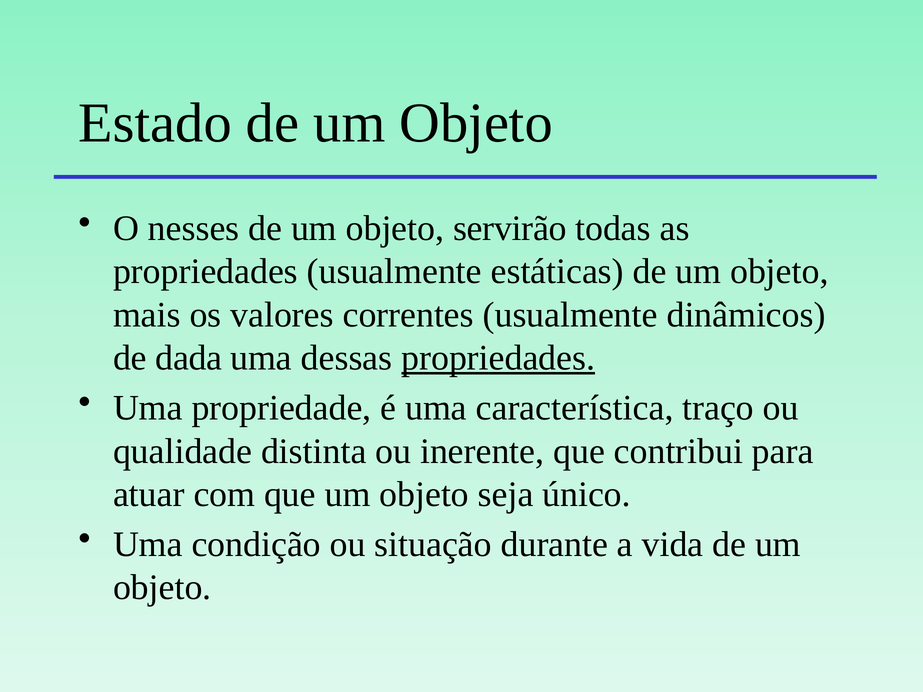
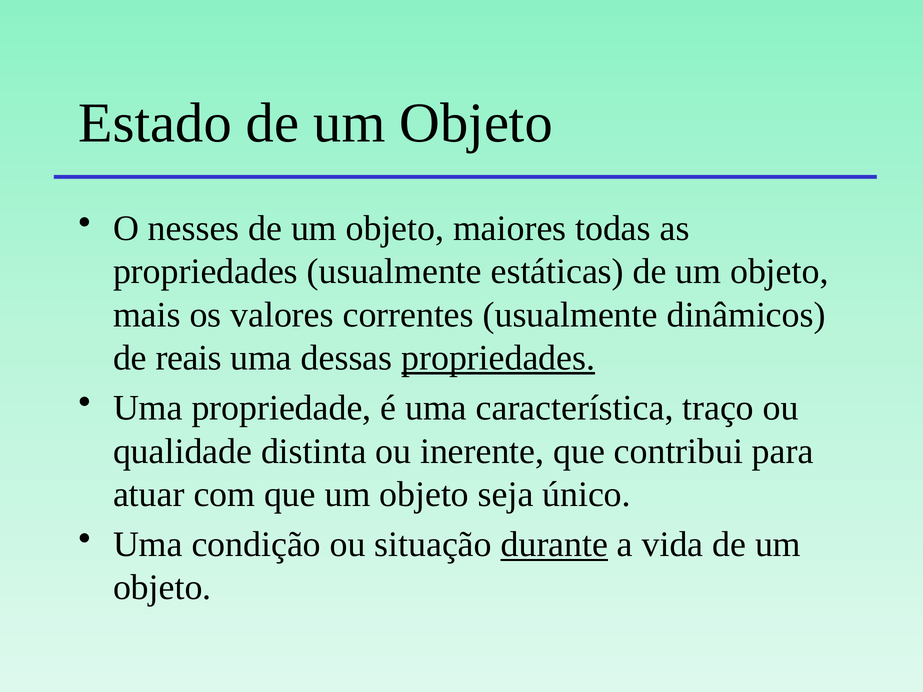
servirão: servirão -> maiores
dada: dada -> reais
durante underline: none -> present
